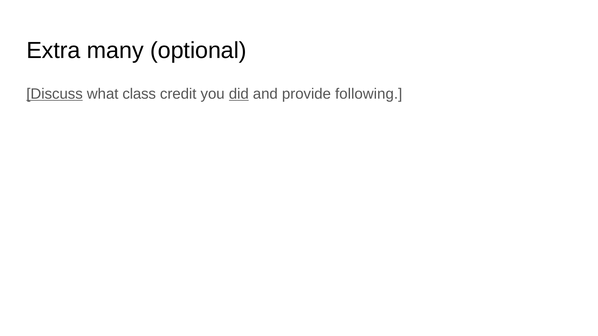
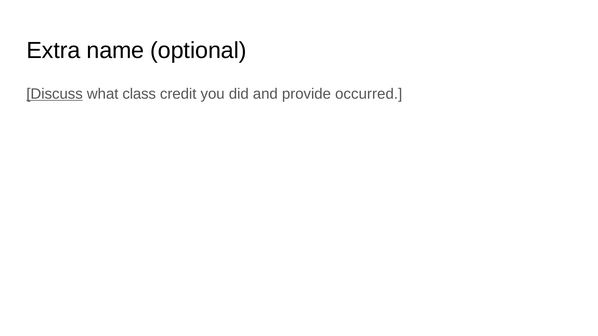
many: many -> name
did underline: present -> none
following: following -> occurred
